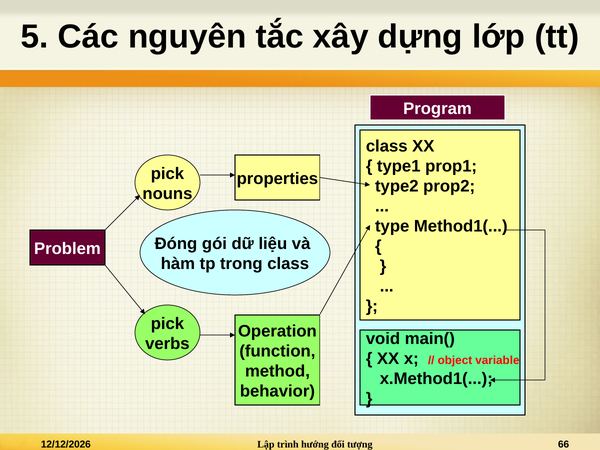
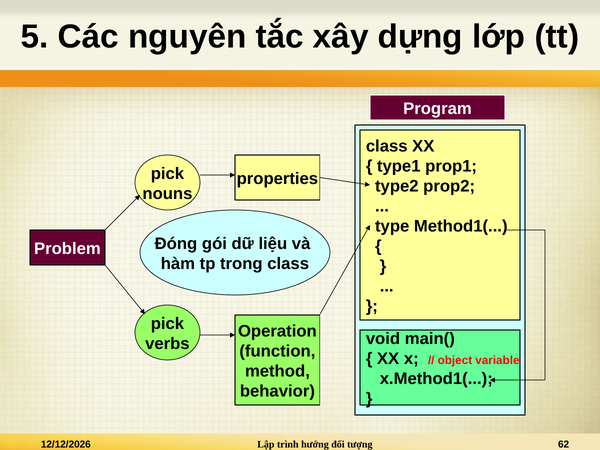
66: 66 -> 62
